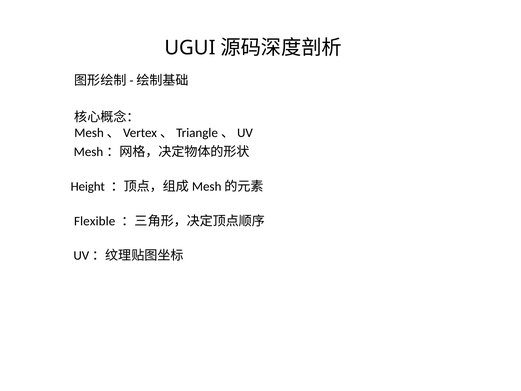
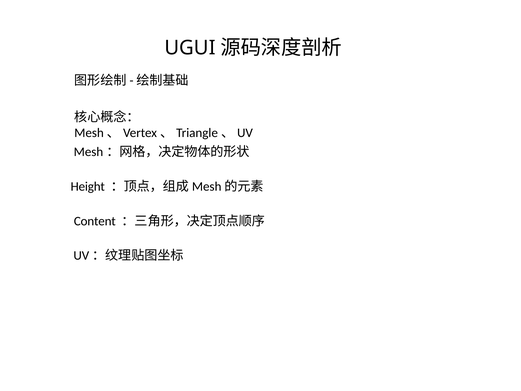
Flexible: Flexible -> Content
